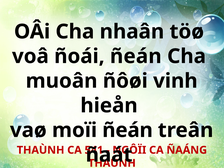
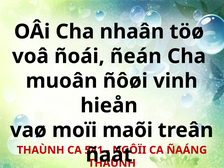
moïi ñeán: ñeán -> maõi
